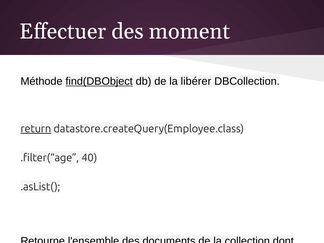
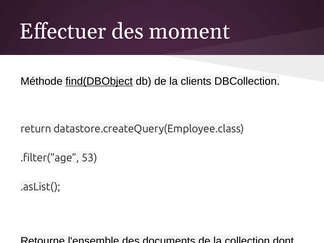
libérer: libérer -> clients
return underline: present -> none
40: 40 -> 53
